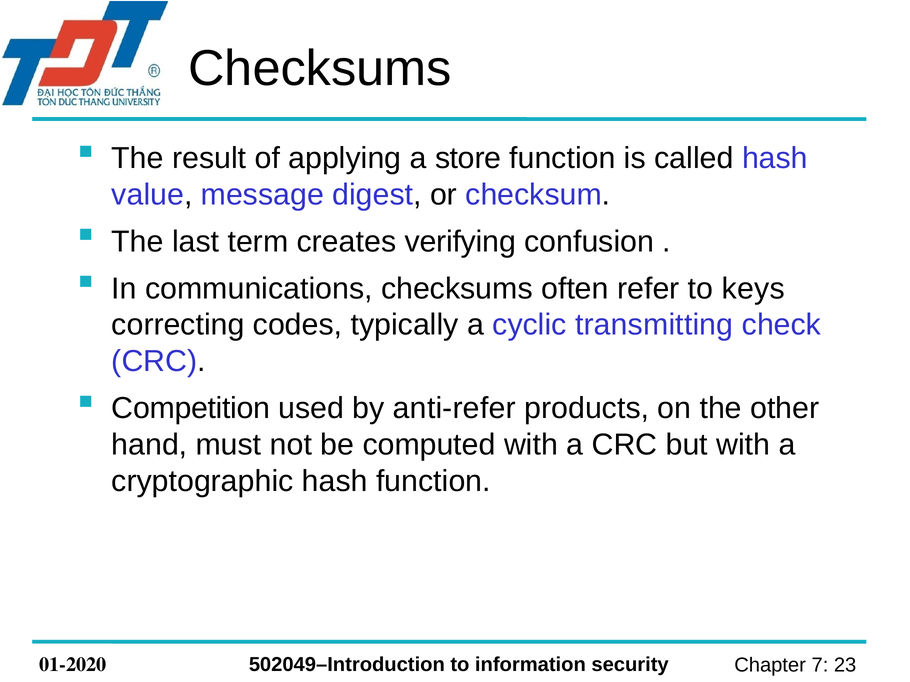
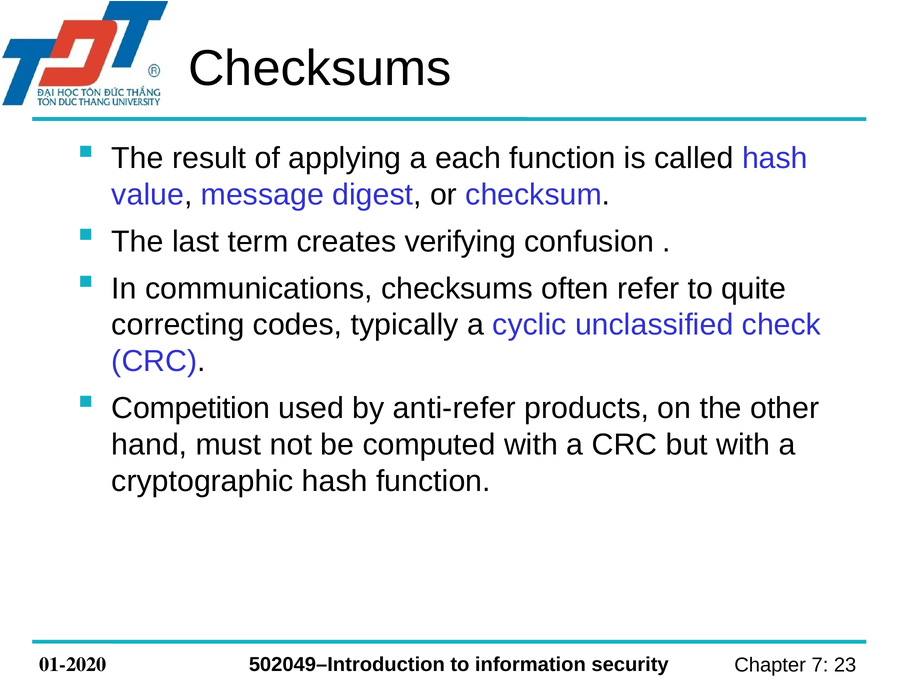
store: store -> each
keys: keys -> quite
transmitting: transmitting -> unclassified
